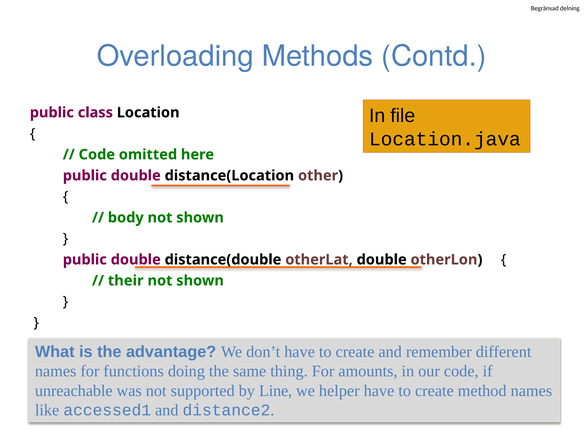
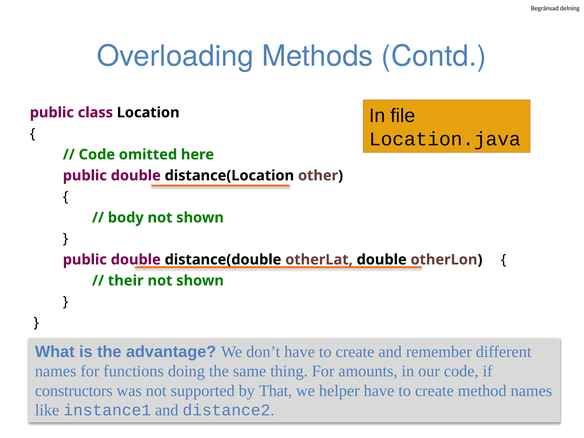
unreachable: unreachable -> constructors
Line: Line -> That
accessed1: accessed1 -> instance1
